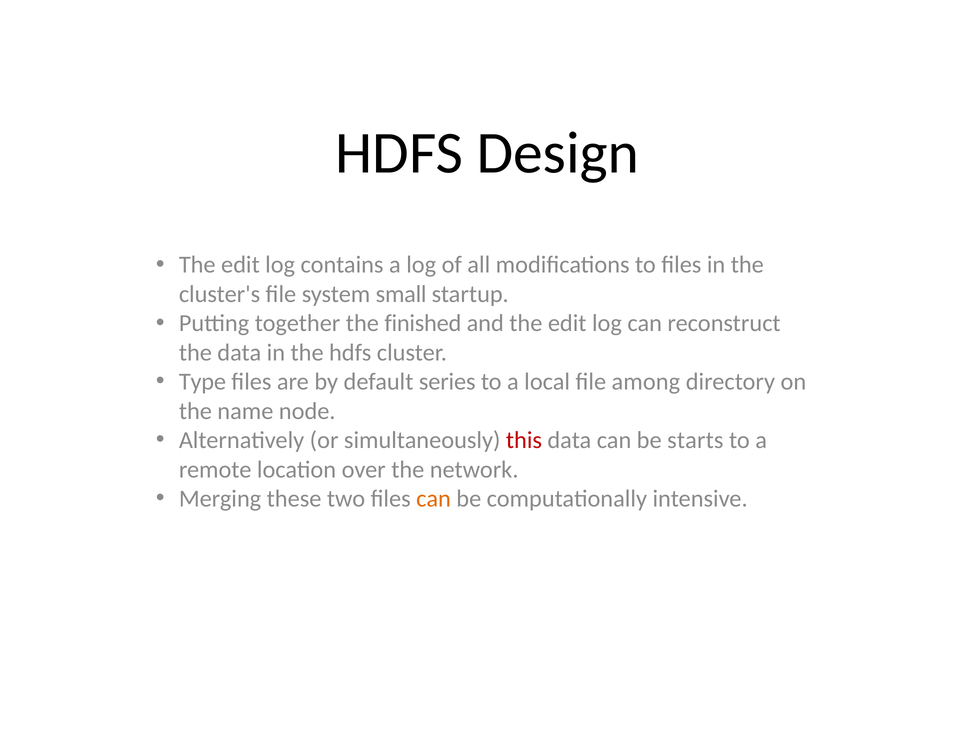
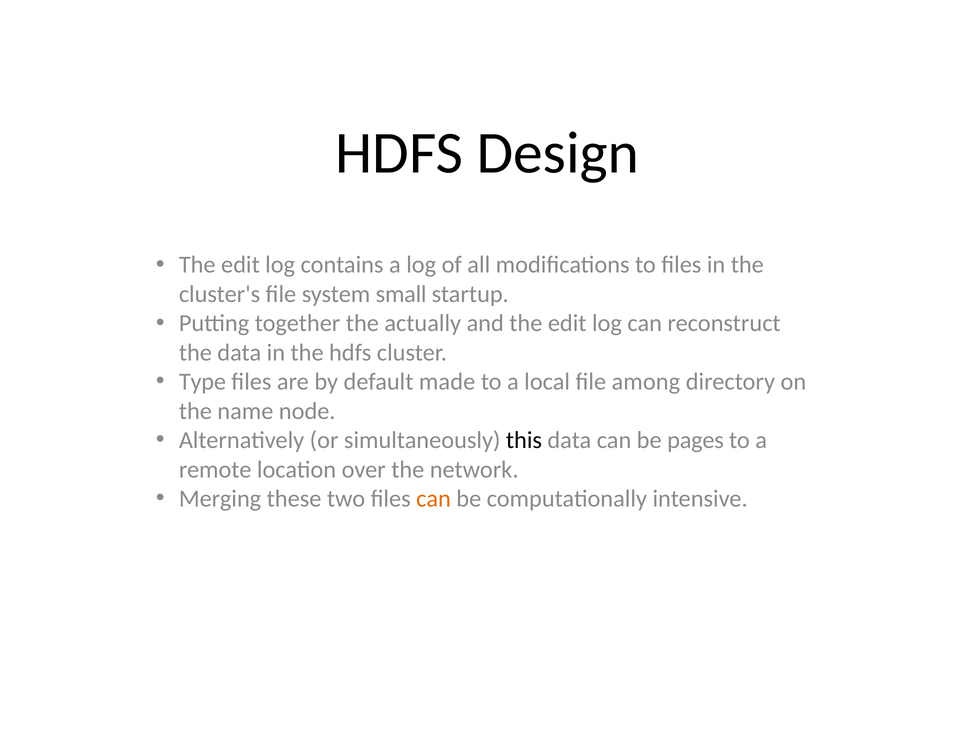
finished: finished -> actually
series: series -> made
this colour: red -> black
starts: starts -> pages
